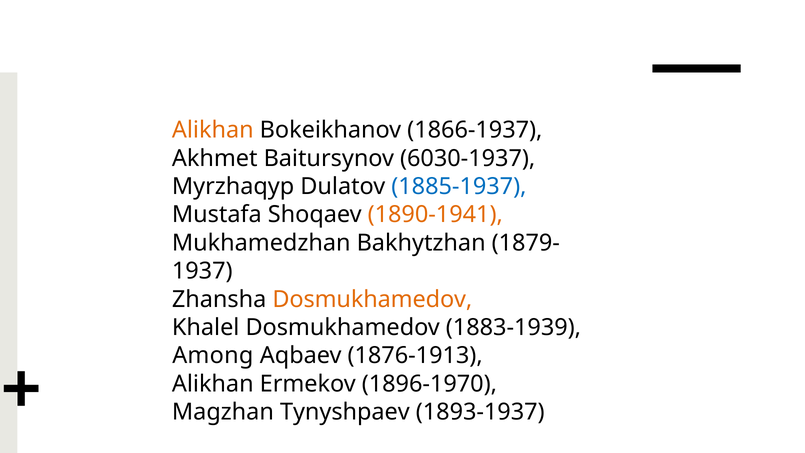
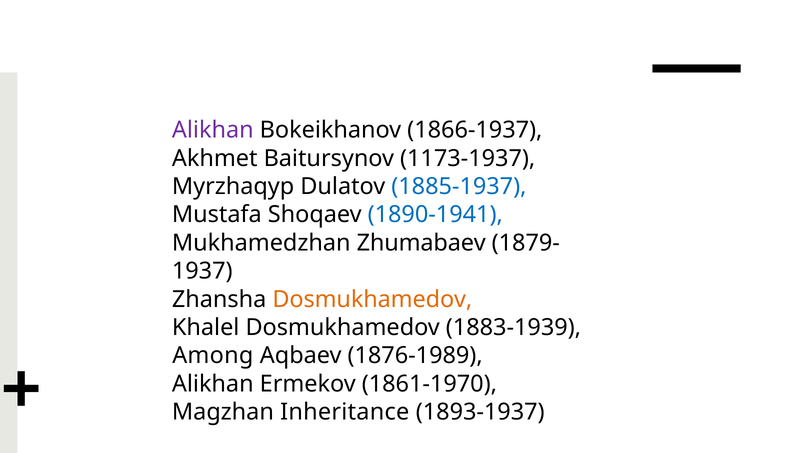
Alikhan at (213, 130) colour: orange -> purple
6030-1937: 6030-1937 -> 1173-1937
1890-1941 colour: orange -> blue
Bakhytzhan: Bakhytzhan -> Zhumabaev
1876-1913: 1876-1913 -> 1876-1989
1896-1970: 1896-1970 -> 1861-1970
Tynyshpaev: Tynyshpaev -> Inheritance
